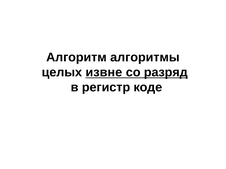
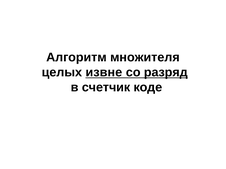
алгоритмы: алгоритмы -> множителя
регистр: регистр -> счетчик
